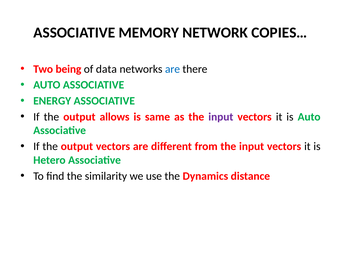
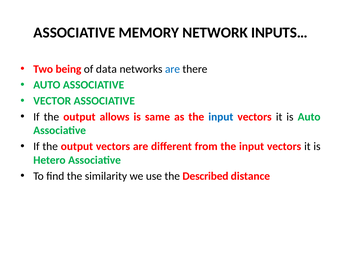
COPIES…: COPIES… -> INPUTS…
ENERGY: ENERGY -> VECTOR
input at (221, 117) colour: purple -> blue
Dynamics: Dynamics -> Described
